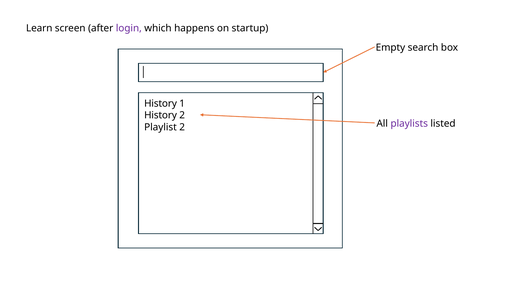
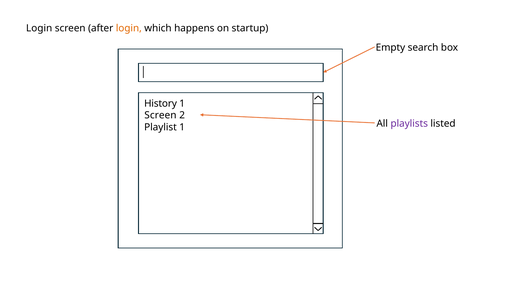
Learn at (39, 28): Learn -> Login
login at (129, 28) colour: purple -> orange
History at (161, 115): History -> Screen
Playlist 2: 2 -> 1
